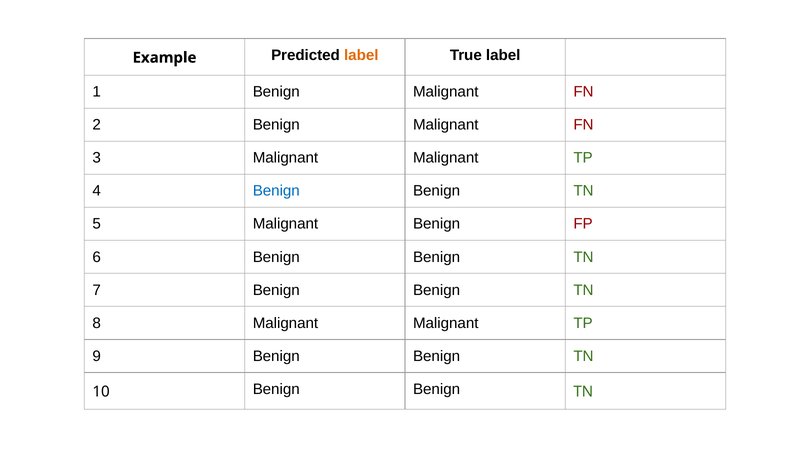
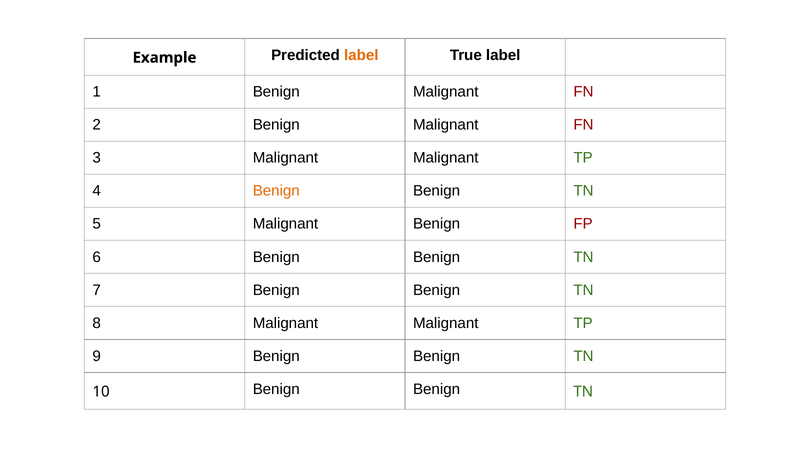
Benign at (276, 191) colour: blue -> orange
